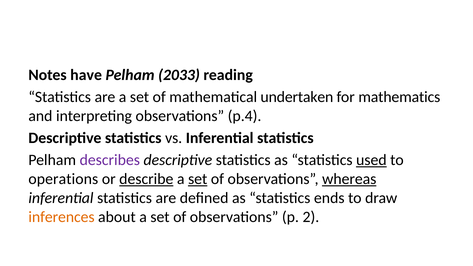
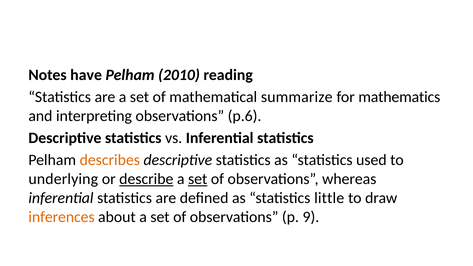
2033: 2033 -> 2010
undertaken: undertaken -> summarize
p.4: p.4 -> p.6
describes colour: purple -> orange
used underline: present -> none
operations: operations -> underlying
whereas underline: present -> none
ends: ends -> little
2: 2 -> 9
